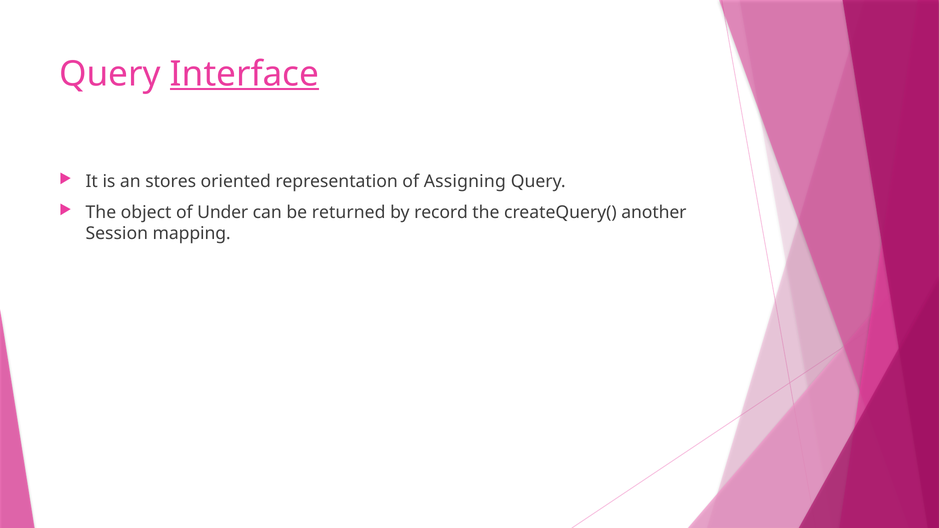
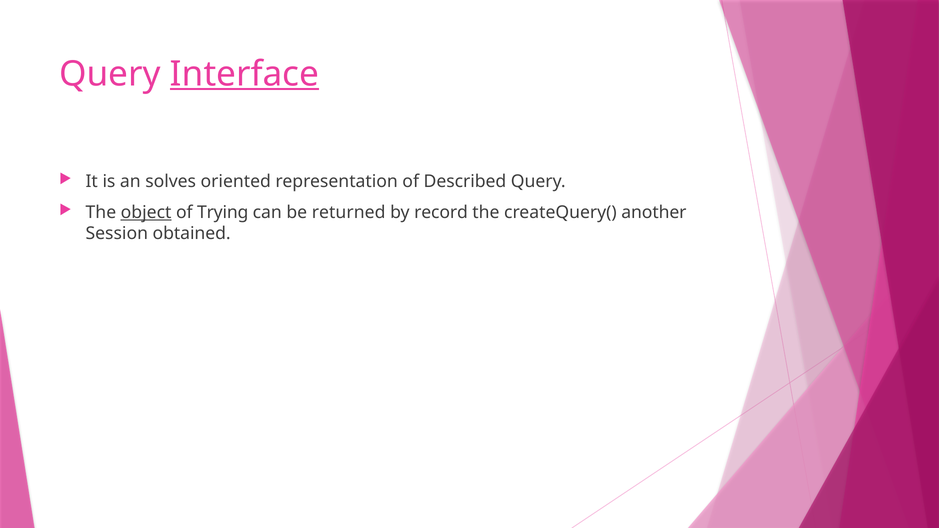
stores: stores -> solves
Assigning: Assigning -> Described
object underline: none -> present
Under: Under -> Trying
mapping: mapping -> obtained
